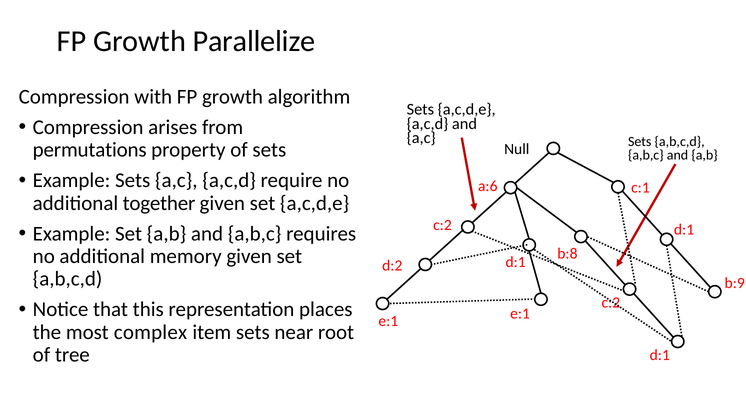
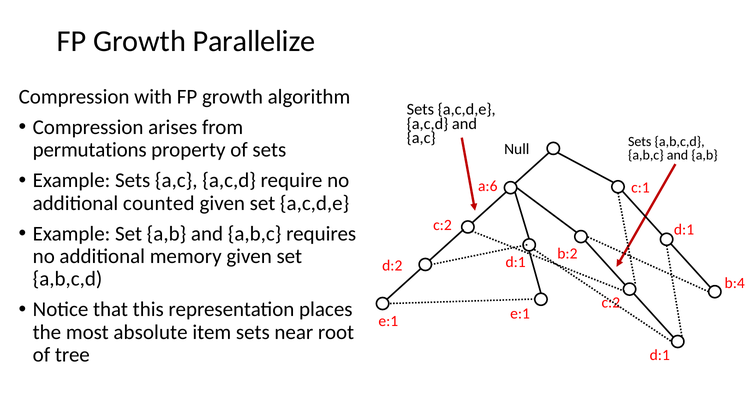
together: together -> counted
b:8: b:8 -> b:2
b:9: b:9 -> b:4
complex: complex -> absolute
